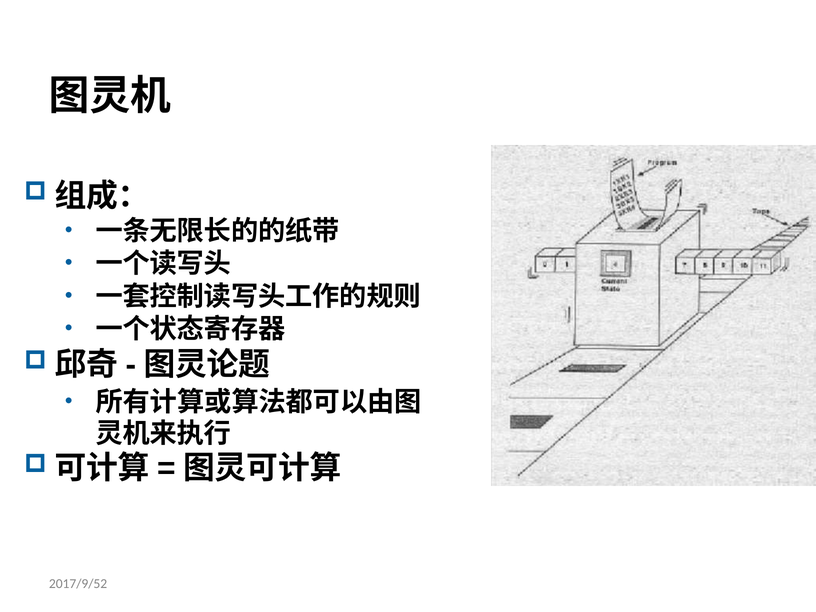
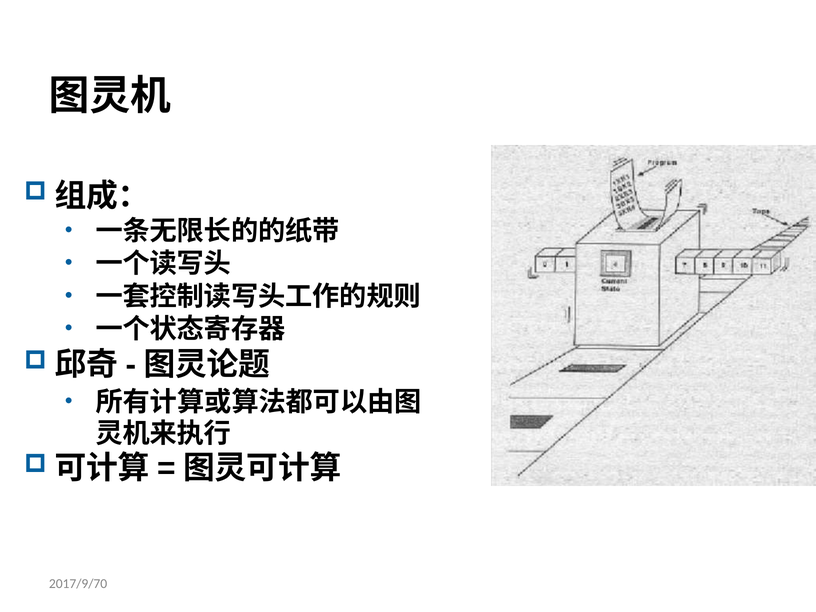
2017/9/52: 2017/9/52 -> 2017/9/70
